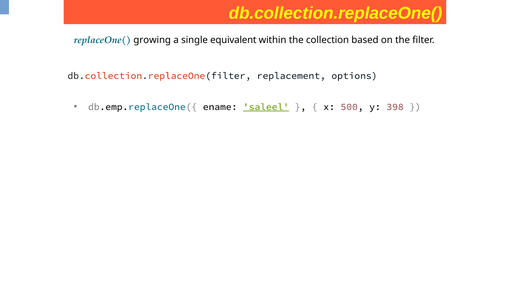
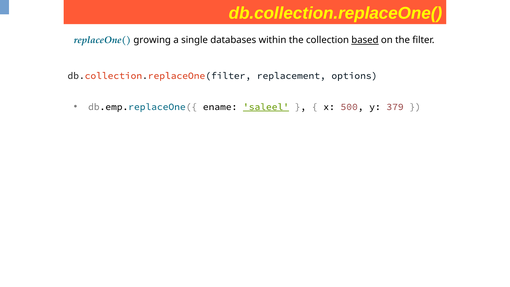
equivalent: equivalent -> databases
based underline: none -> present
398: 398 -> 379
